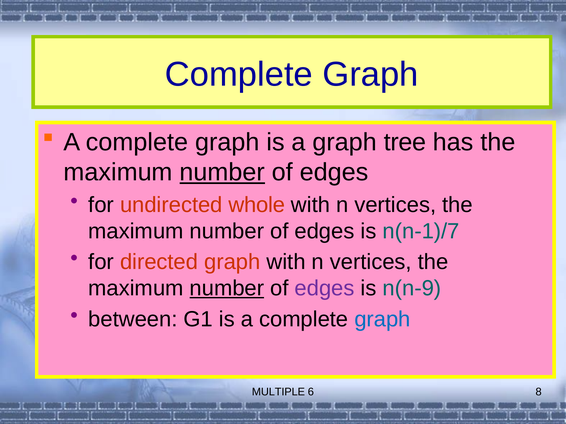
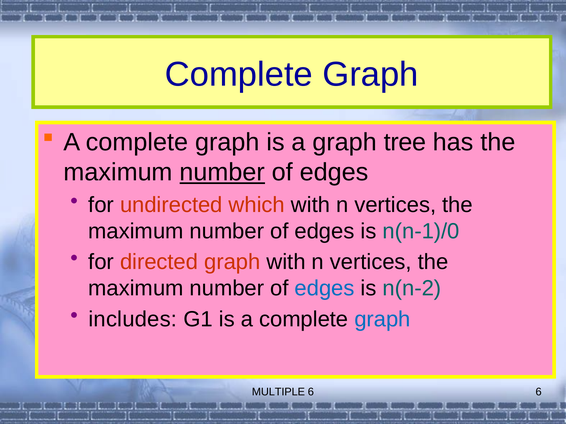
whole: whole -> which
n(n-1)/7: n(n-1)/7 -> n(n-1)/0
number at (227, 289) underline: present -> none
edges at (325, 289) colour: purple -> blue
n(n-9: n(n-9 -> n(n-2
between: between -> includes
6 8: 8 -> 6
